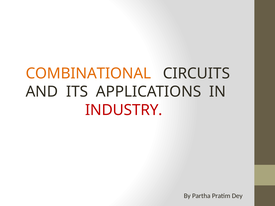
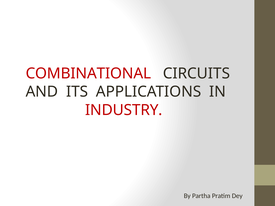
COMBINATIONAL colour: orange -> red
